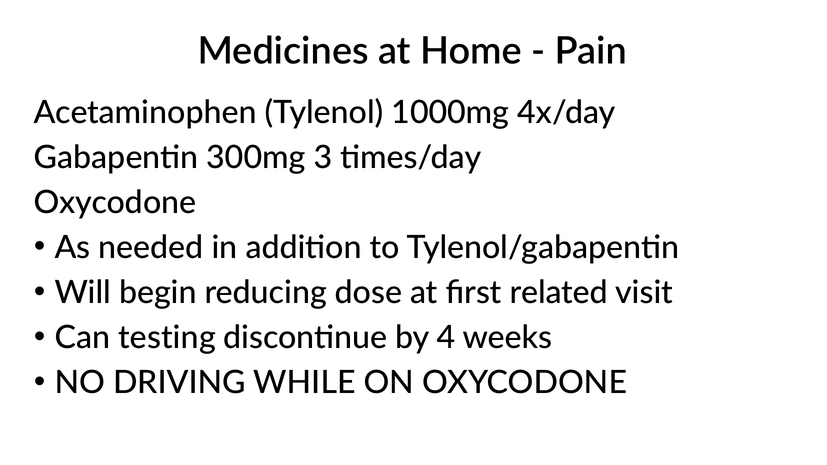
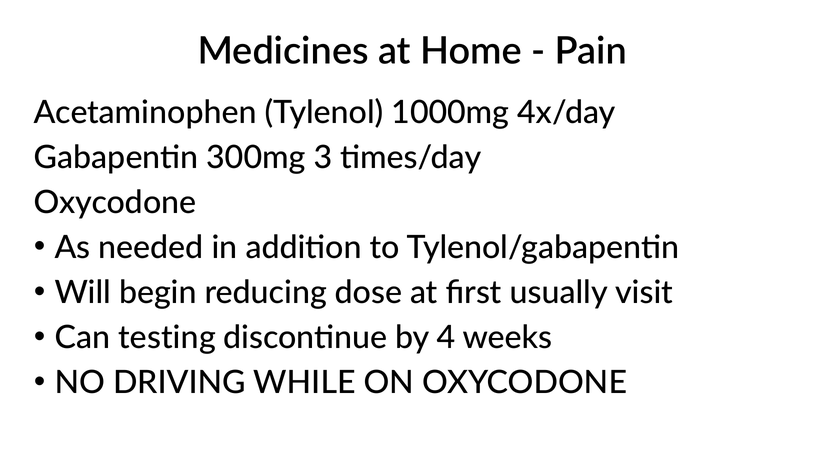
related: related -> usually
